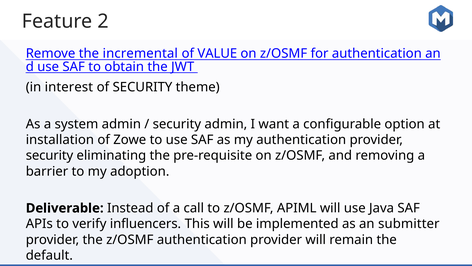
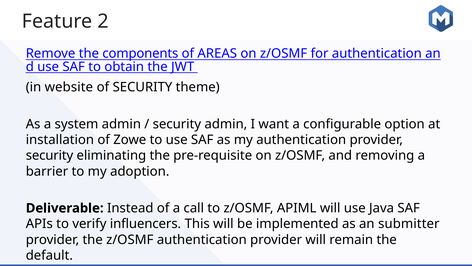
incremental: incremental -> components
VALUE: VALUE -> AREAS
interest: interest -> website
